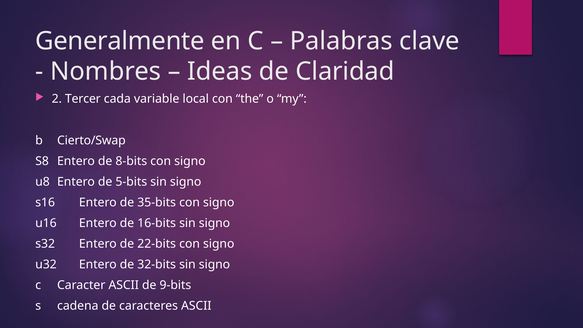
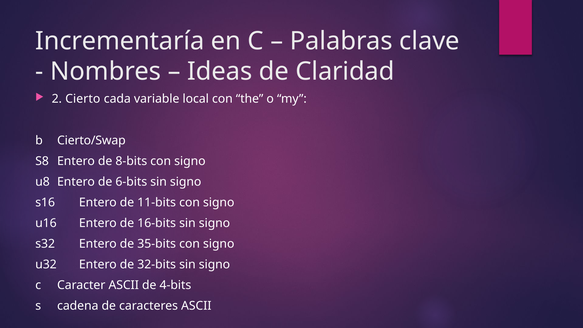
Generalmente: Generalmente -> Incrementaría
Tercer: Tercer -> Cierto
5-bits: 5-bits -> 6-bits
35-bits: 35-bits -> 11-bits
22-bits: 22-bits -> 35-bits
9-bits: 9-bits -> 4-bits
